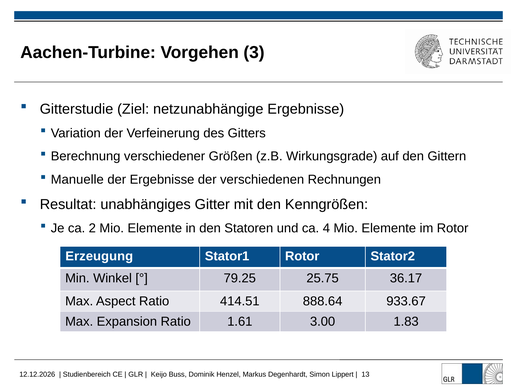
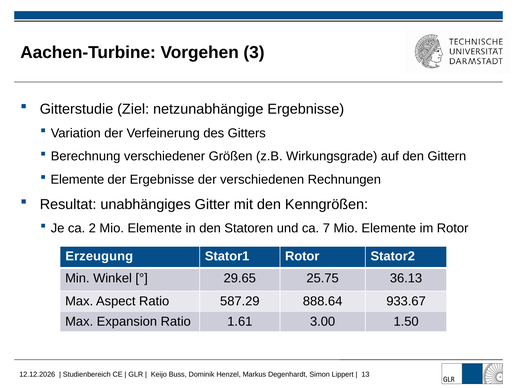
Manuelle at (77, 179): Manuelle -> Elemente
4: 4 -> 7
79.25: 79.25 -> 29.65
36.17: 36.17 -> 36.13
414.51: 414.51 -> 587.29
1.83: 1.83 -> 1.50
